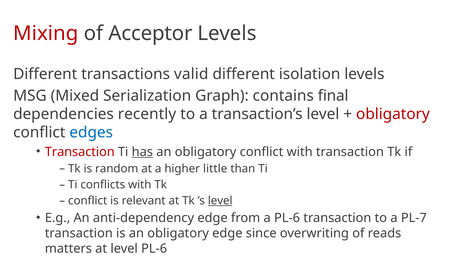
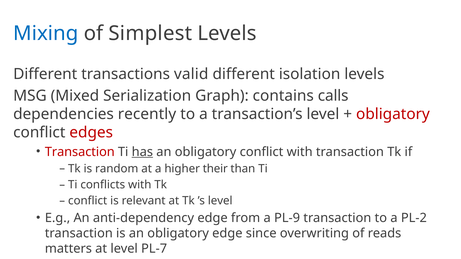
Mixing colour: red -> blue
Acceptor: Acceptor -> Simplest
final: final -> calls
edges colour: blue -> red
little: little -> their
level at (220, 201) underline: present -> none
a PL-6: PL-6 -> PL-9
PL-7: PL-7 -> PL-2
level PL-6: PL-6 -> PL-7
